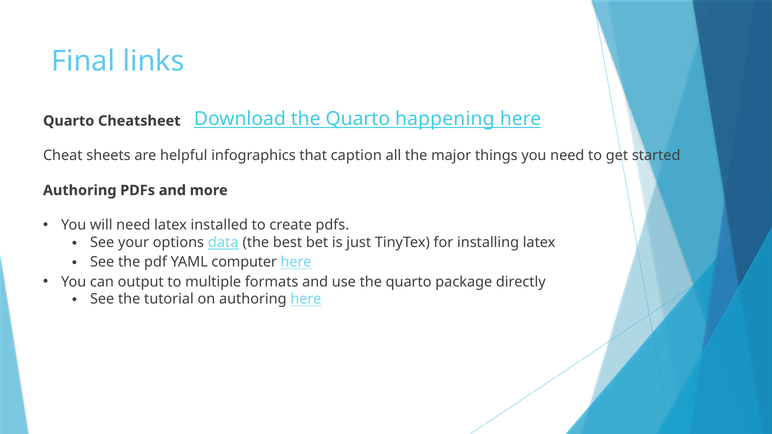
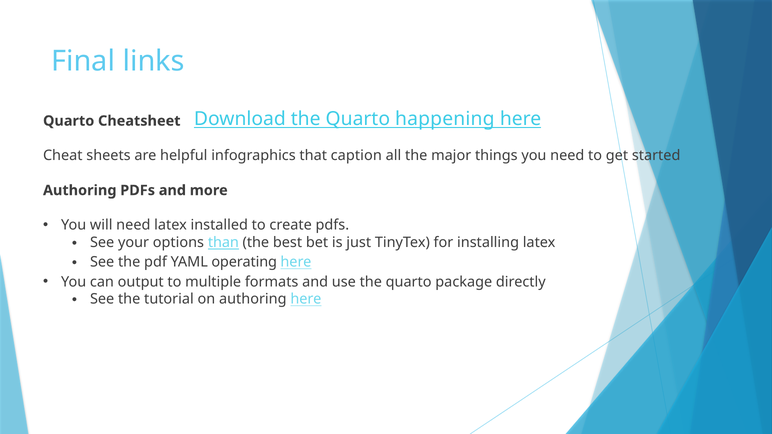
data: data -> than
computer: computer -> operating
